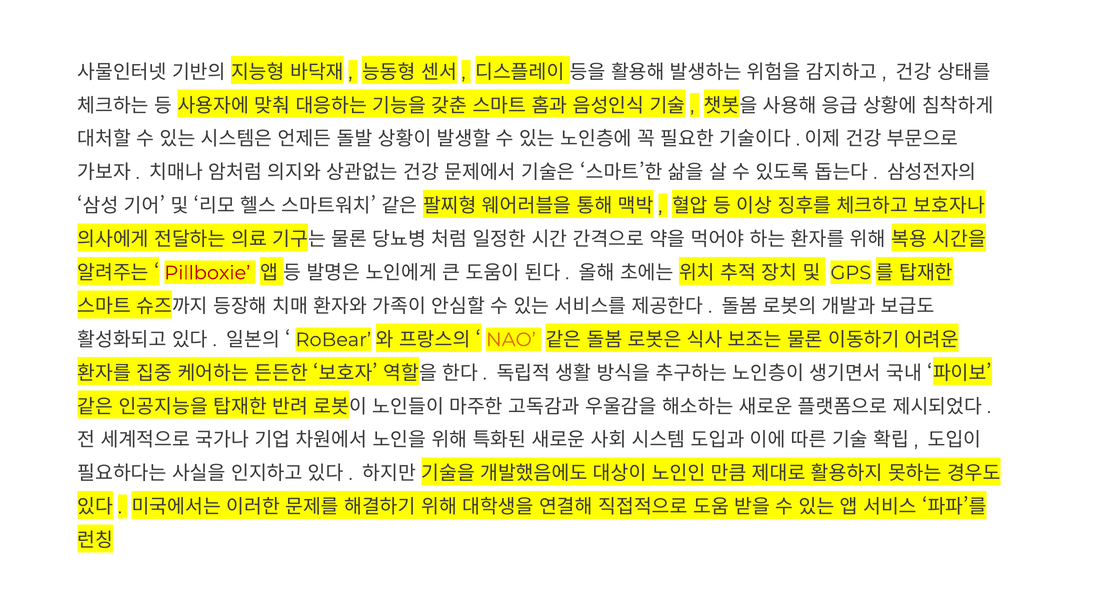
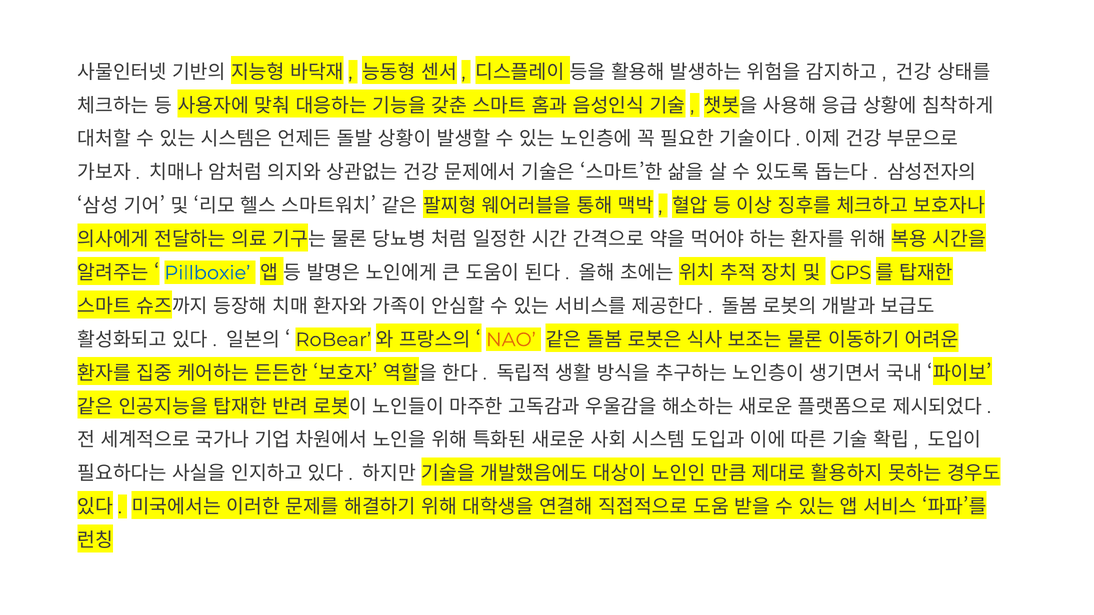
Pillboxie colour: red -> blue
